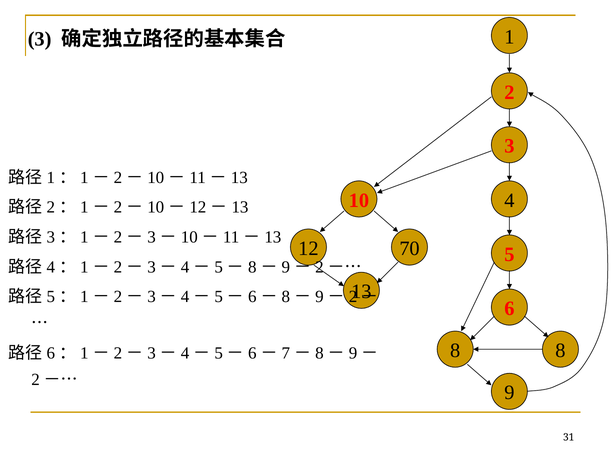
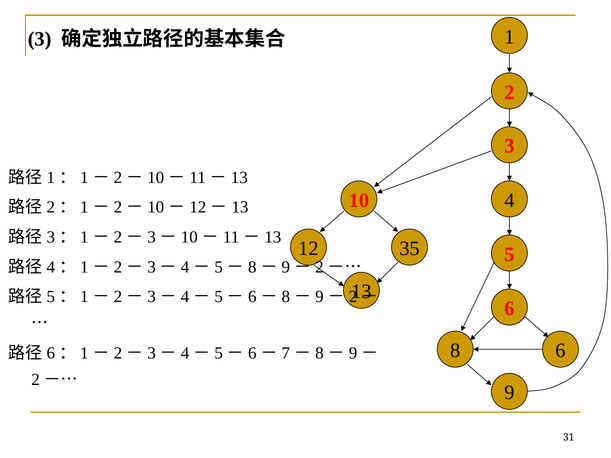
70: 70 -> 35
8 8: 8 -> 6
